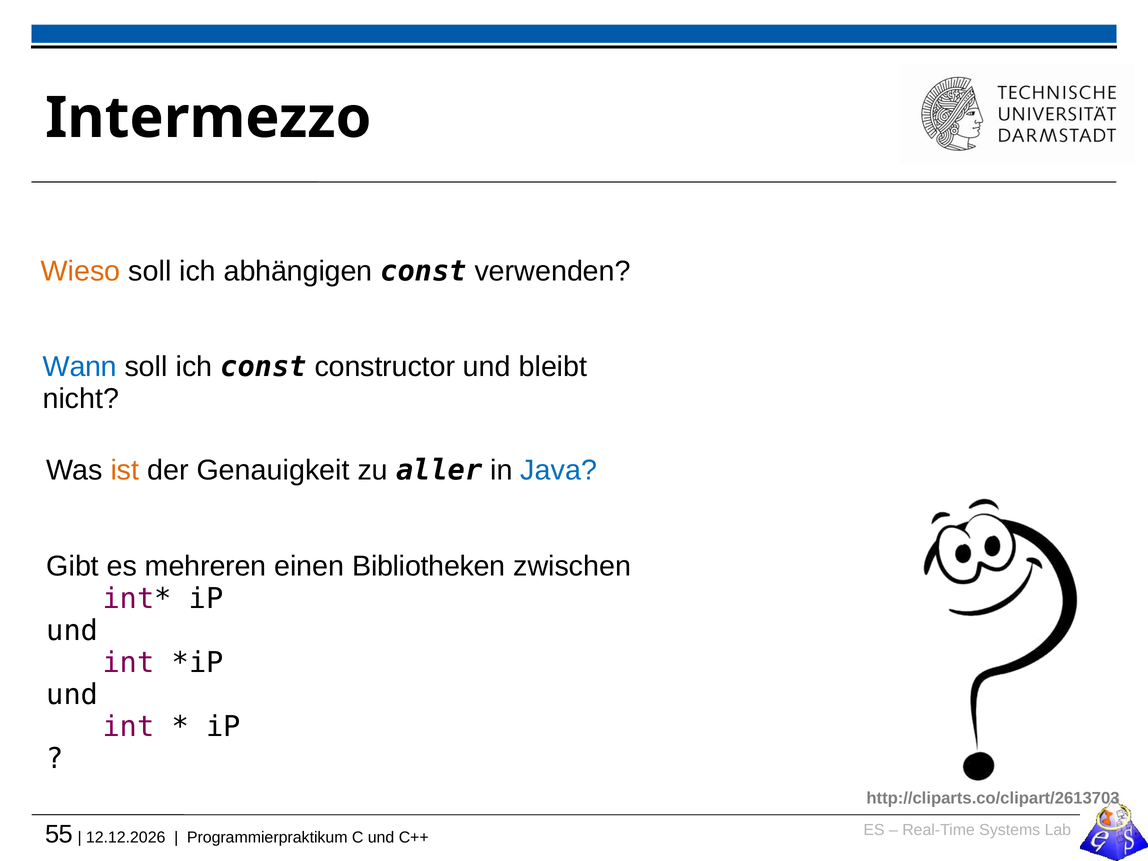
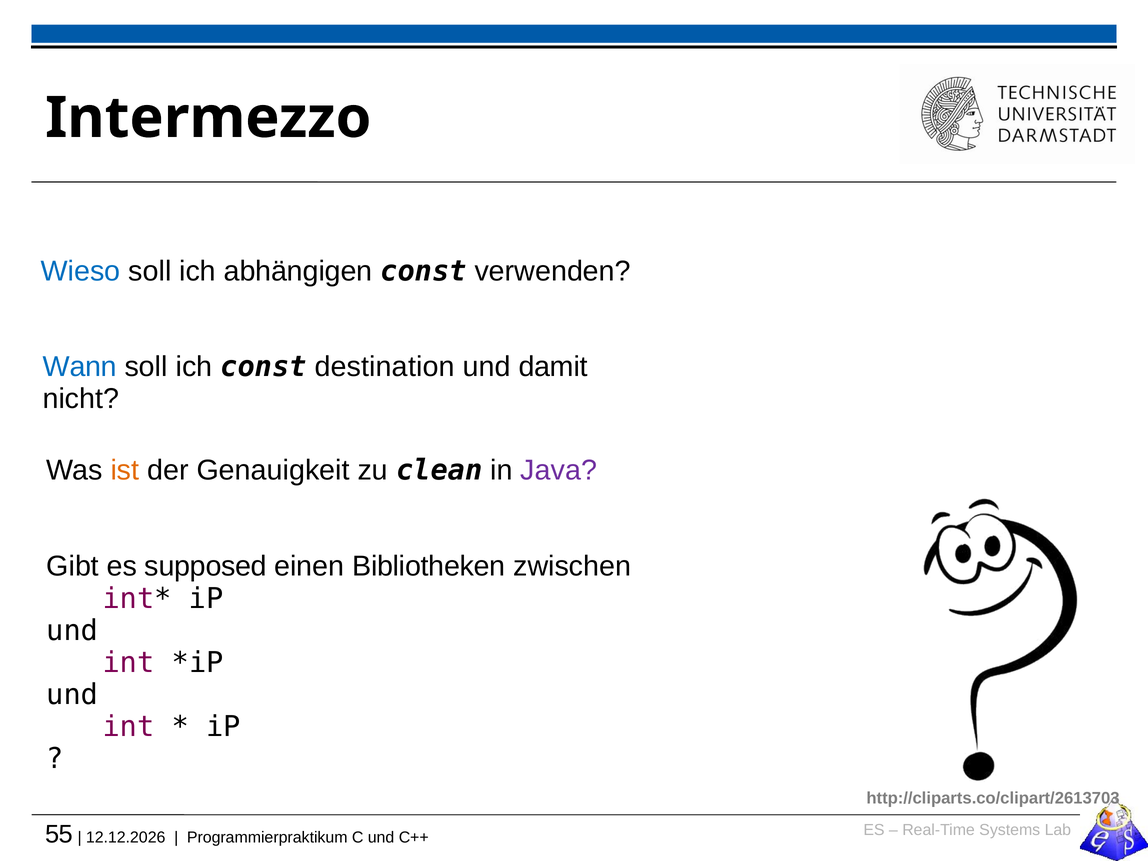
Wieso colour: orange -> blue
constructor: constructor -> destination
bleibt: bleibt -> damit
aller: aller -> clean
Java colour: blue -> purple
mehreren: mehreren -> supposed
